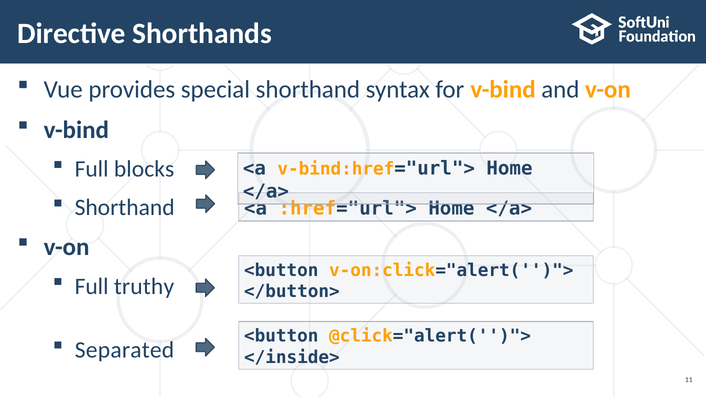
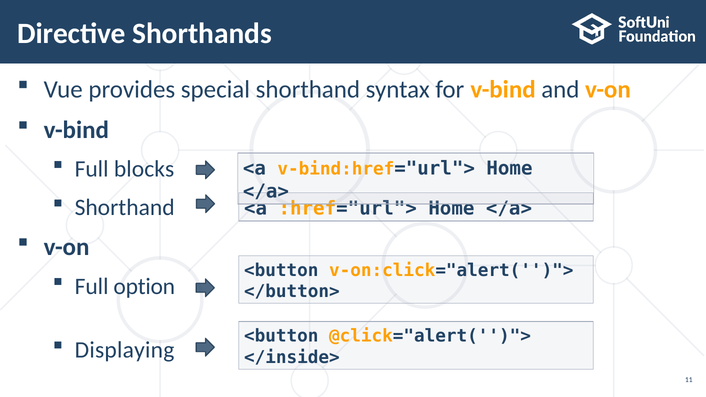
truthy: truthy -> option
Separated: Separated -> Displaying
